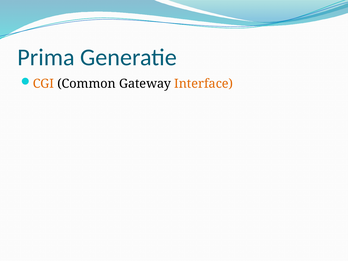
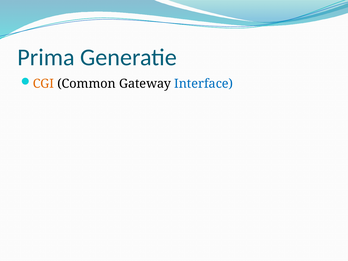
Interface colour: orange -> blue
